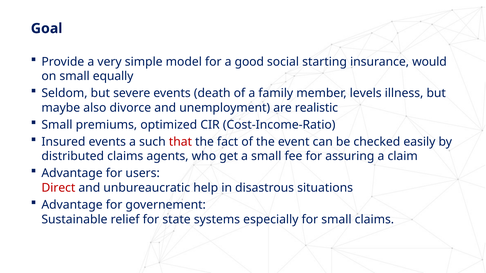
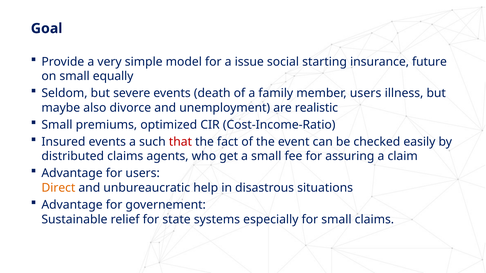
good: good -> issue
would: would -> future
member levels: levels -> users
Direct colour: red -> orange
